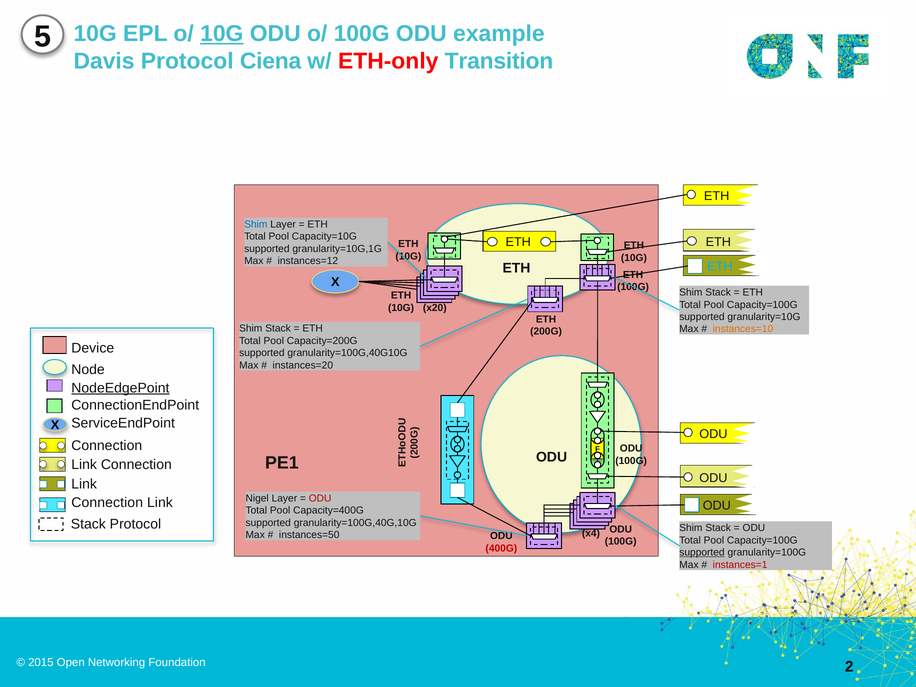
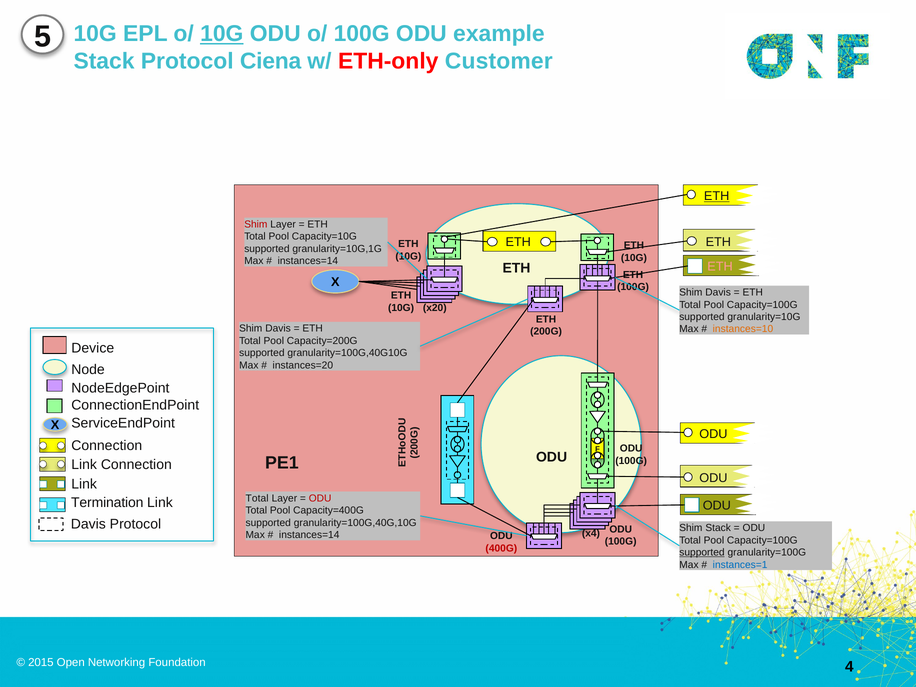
Davis at (104, 61): Davis -> Stack
Transition: Transition -> Customer
ETH at (717, 196) underline: none -> present
Shim at (256, 224) colour: blue -> red
instances=12 at (308, 261): instances=12 -> instances=14
ETH at (720, 267) colour: light blue -> pink
Stack at (718, 293): Stack -> Davis
Stack at (278, 329): Stack -> Davis
NodeEdgePoint underline: present -> none
Nigel at (257, 498): Nigel -> Total
Connection at (107, 503): Connection -> Termination
Stack at (88, 524): Stack -> Davis
instances=50 at (309, 535): instances=50 -> instances=14
instances=1 colour: red -> blue
2 at (849, 667): 2 -> 4
